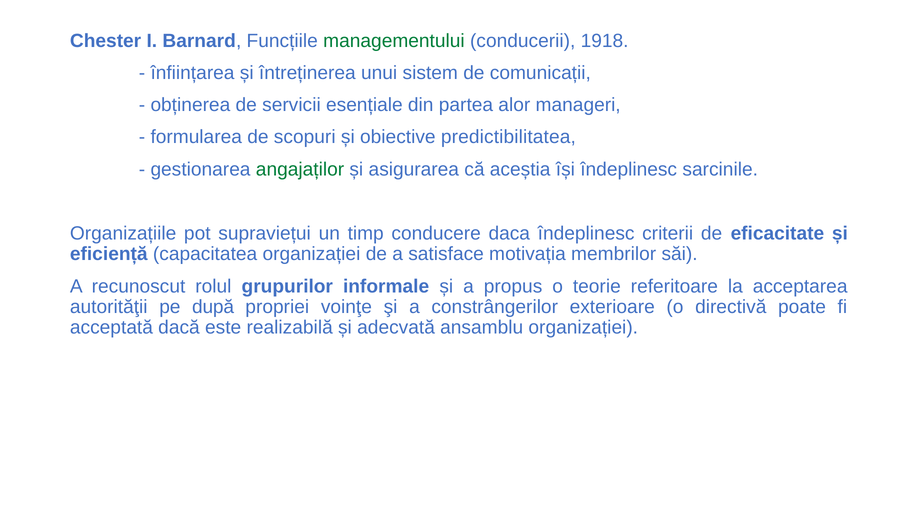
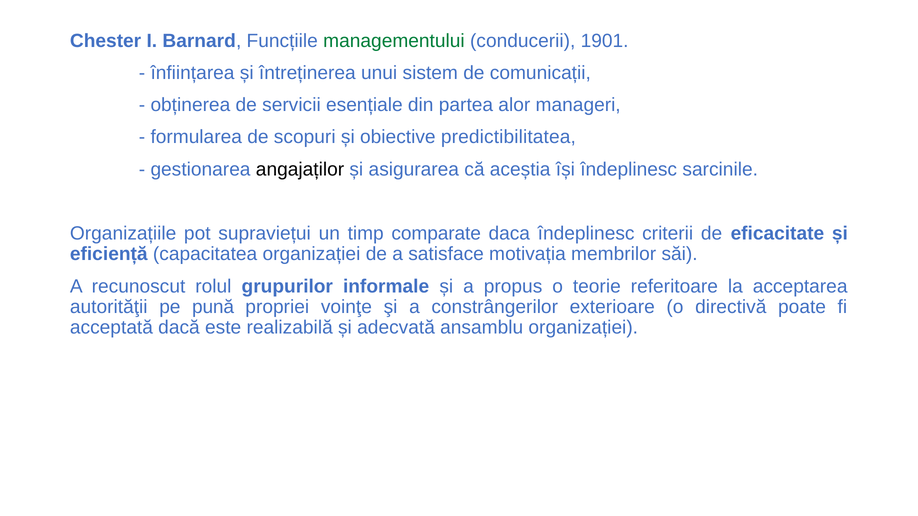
1918: 1918 -> 1901
angajaților colour: green -> black
conducere: conducere -> comparate
după: după -> pună
